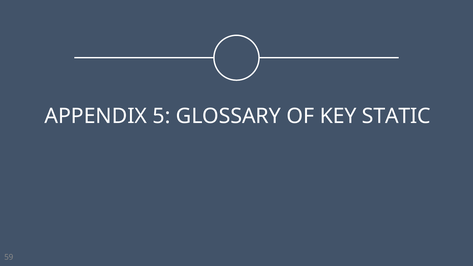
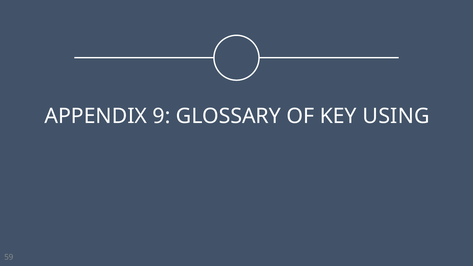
5: 5 -> 9
STATIC: STATIC -> USING
